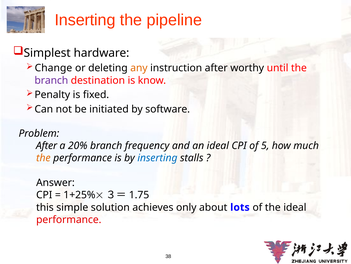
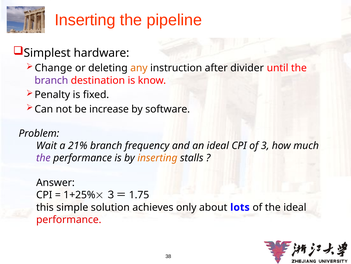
worthy: worthy -> divider
initiated: initiated -> increase
After at (47, 145): After -> Wait
20%: 20% -> 21%
5: 5 -> 3
the at (43, 158) colour: orange -> purple
inserting at (157, 158) colour: blue -> orange
